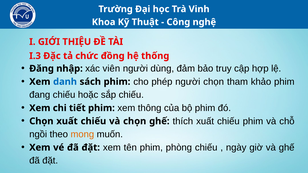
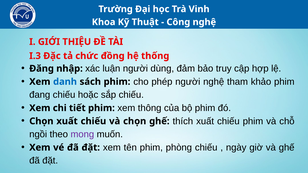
viên: viên -> luận
người chọn: chọn -> nghệ
mong colour: orange -> purple
